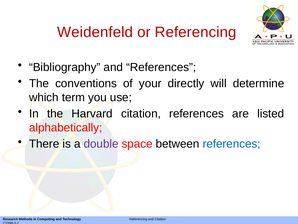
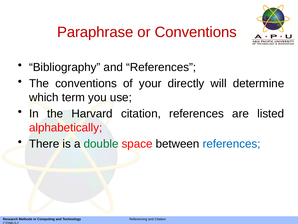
Weidenfeld: Weidenfeld -> Paraphrase
or Referencing: Referencing -> Conventions
double colour: purple -> green
